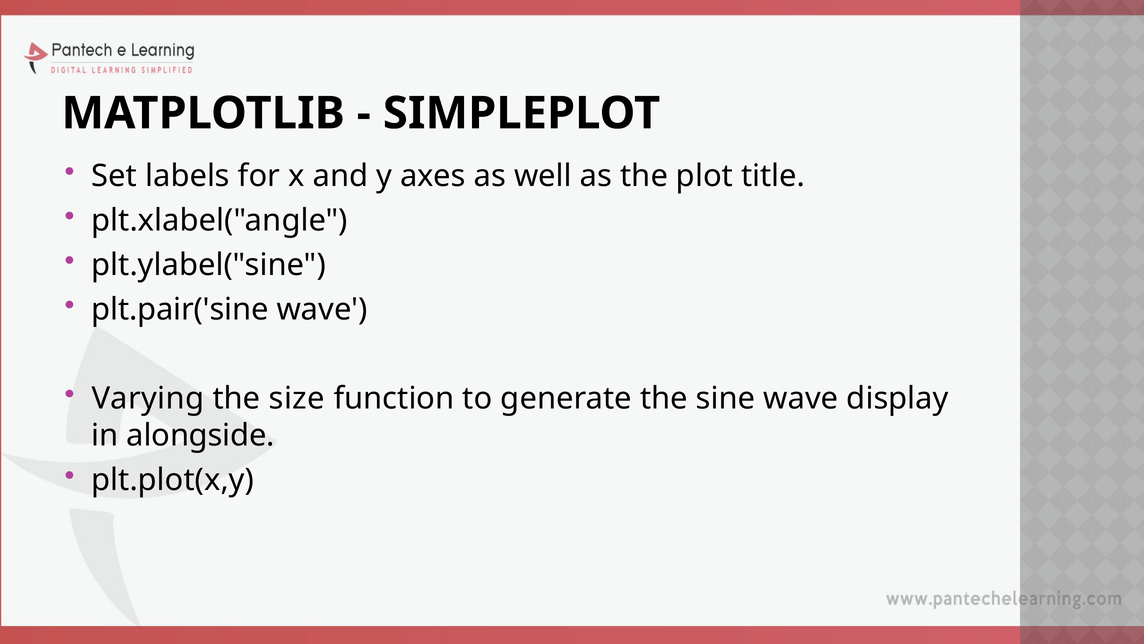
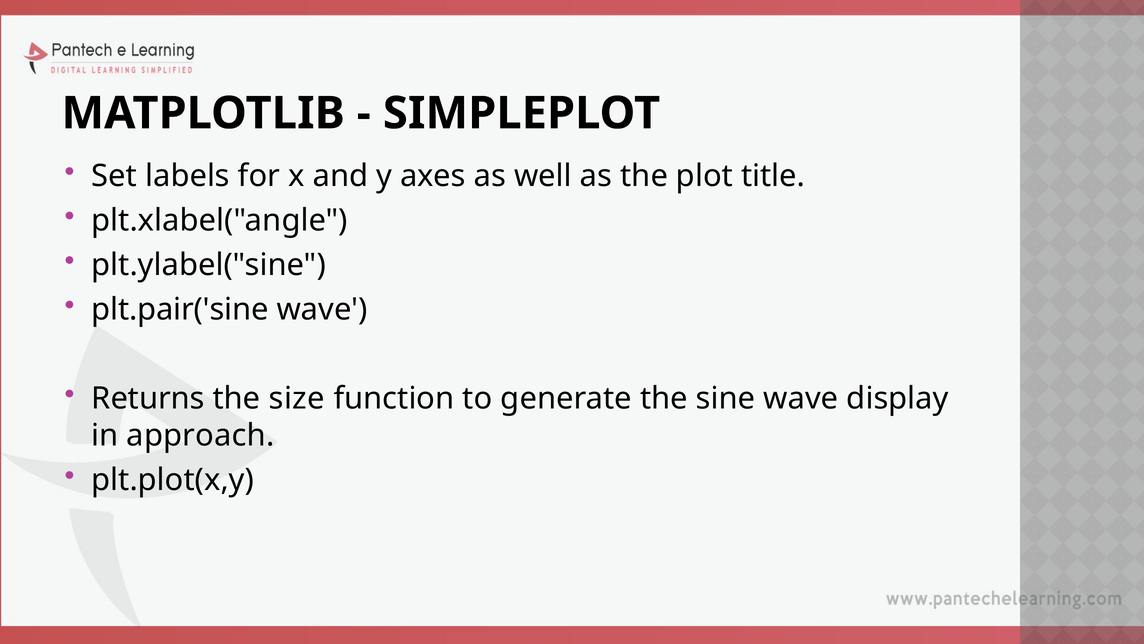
Varying: Varying -> Returns
alongside: alongside -> approach
